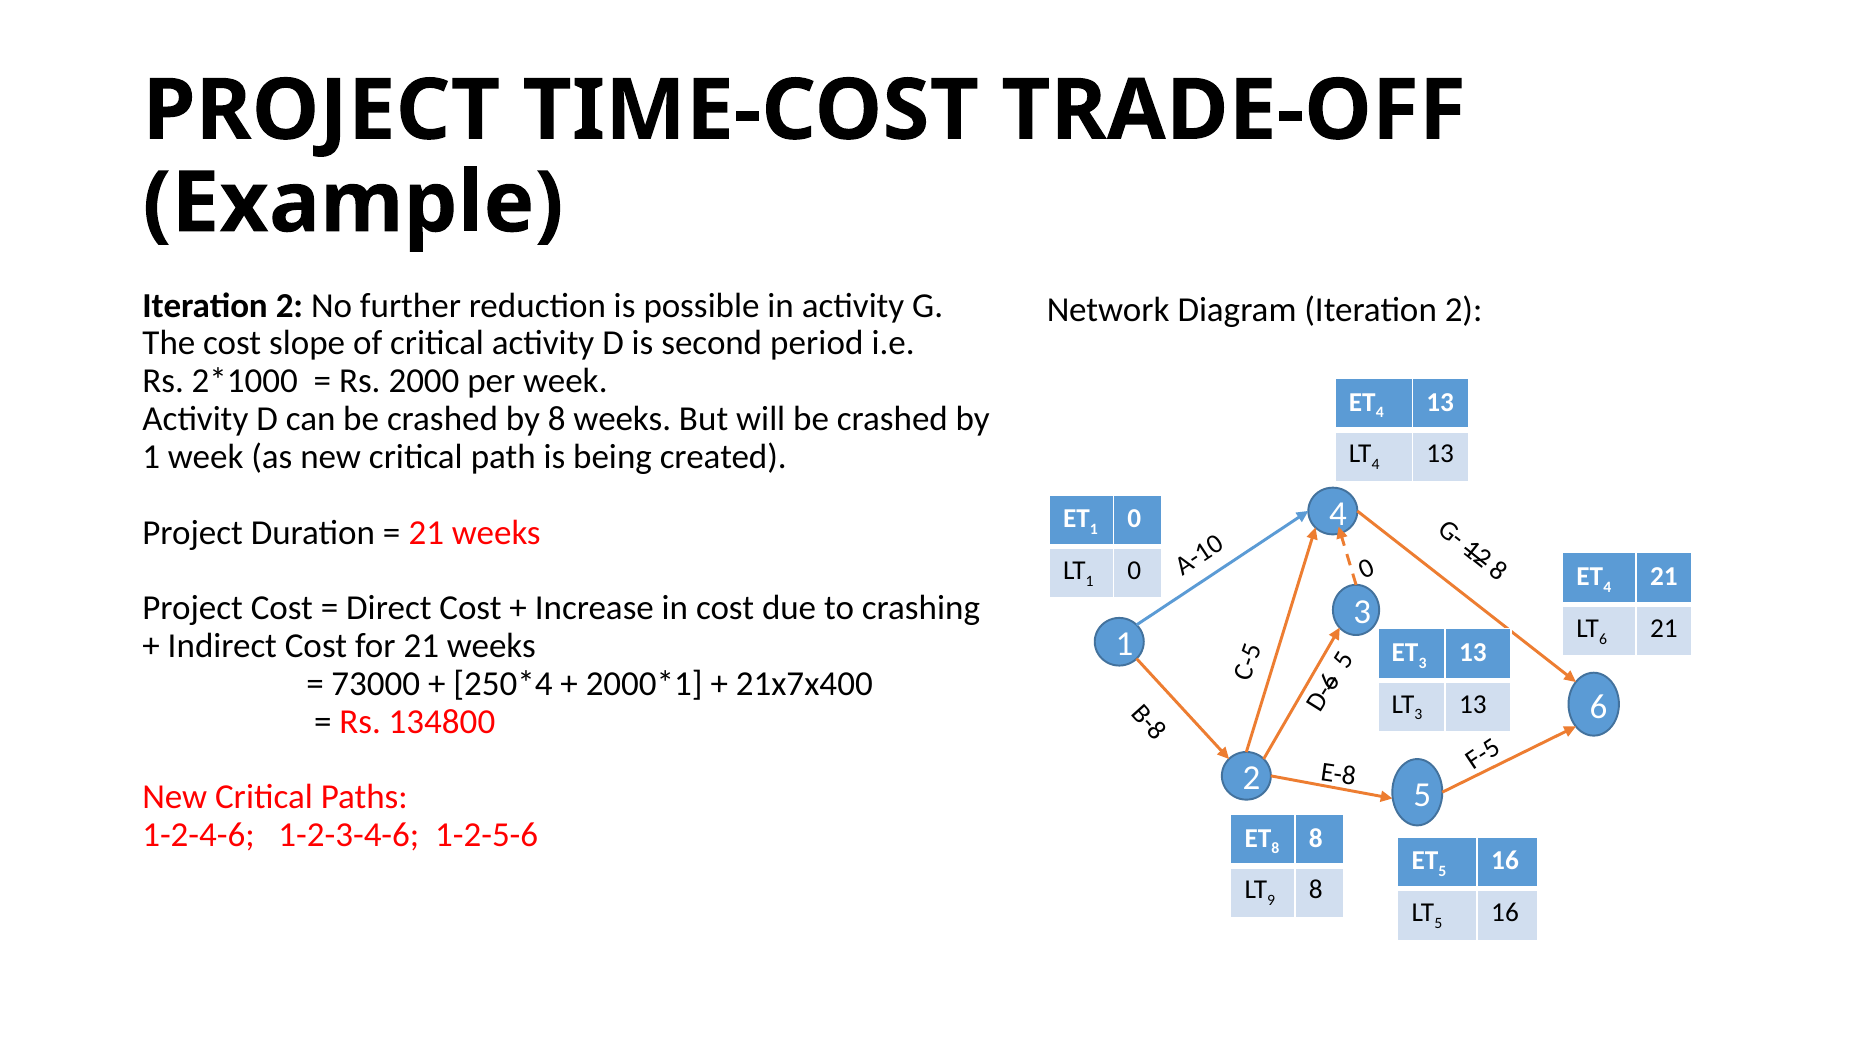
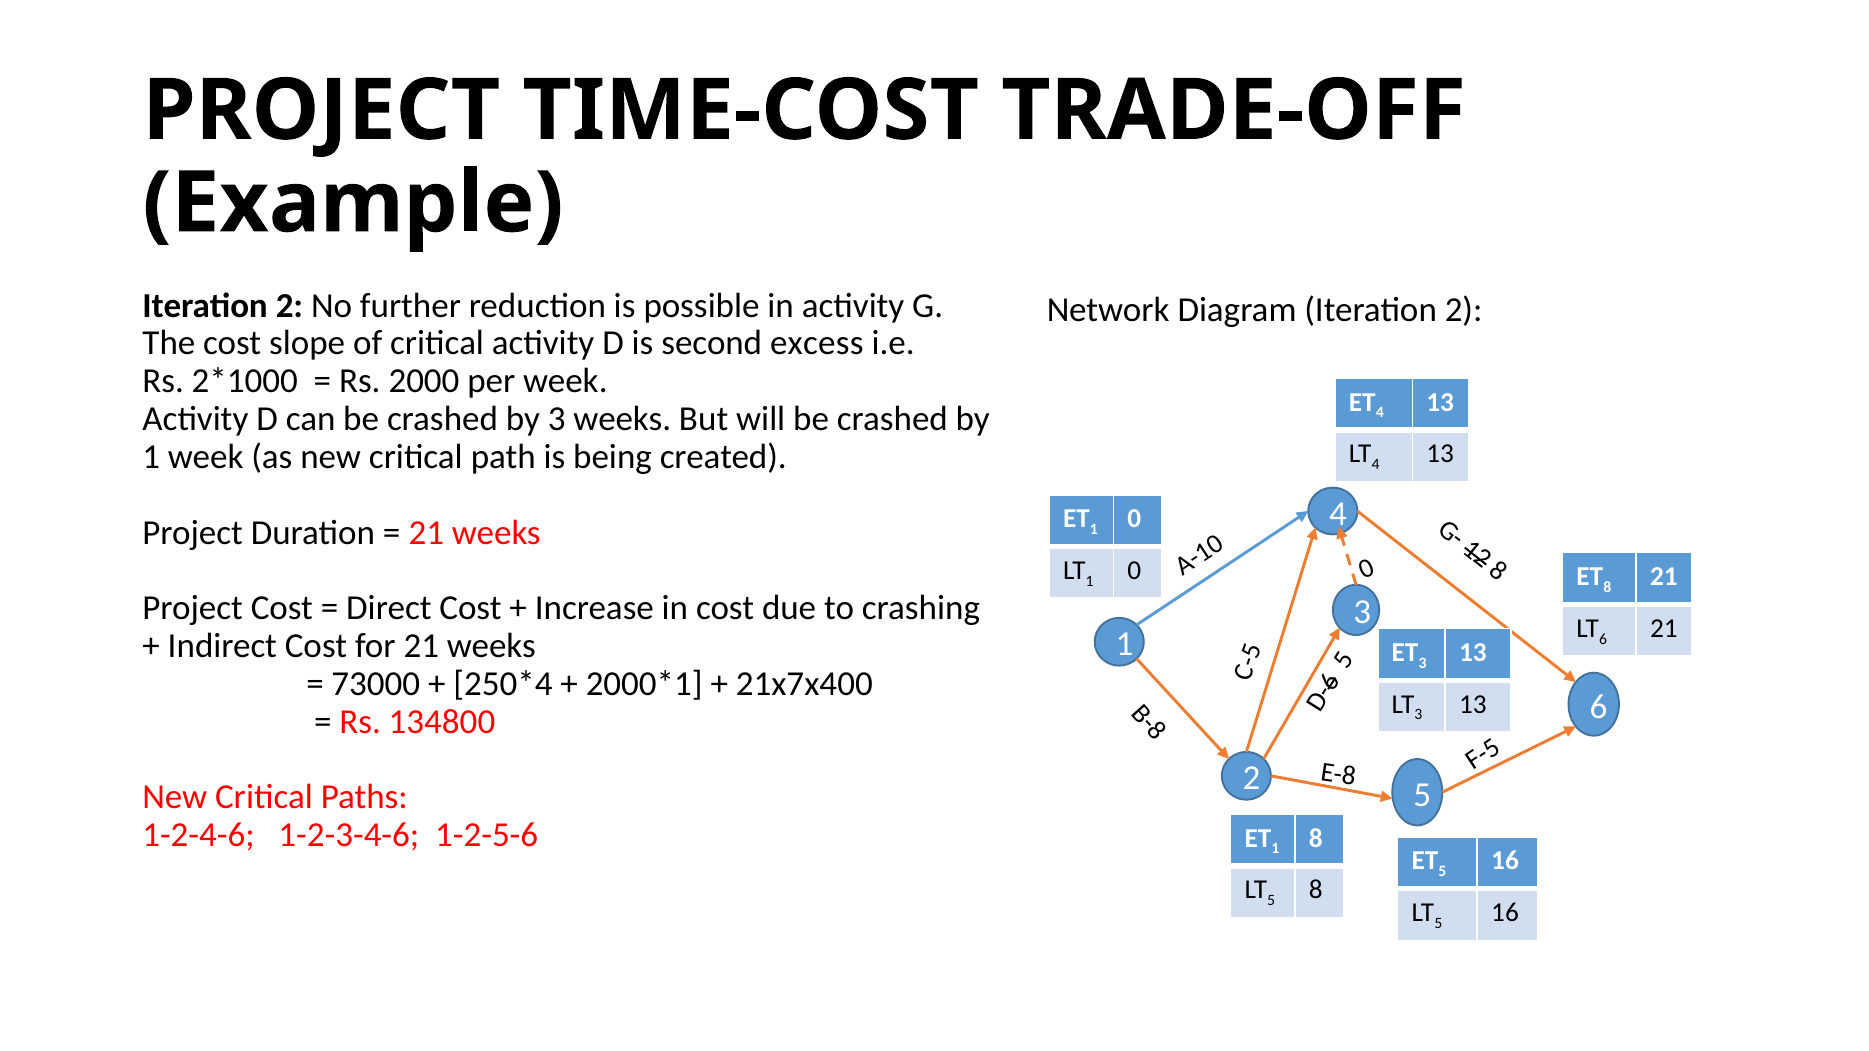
period: period -> excess
by 8: 8 -> 3
4 at (1607, 587): 4 -> 8
8 at (1275, 849): 8 -> 1
9 at (1271, 901): 9 -> 5
